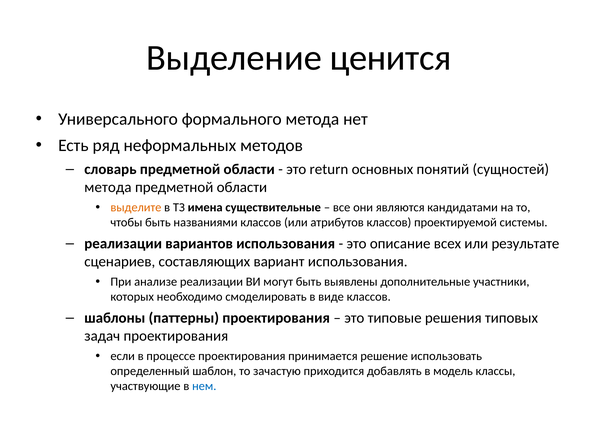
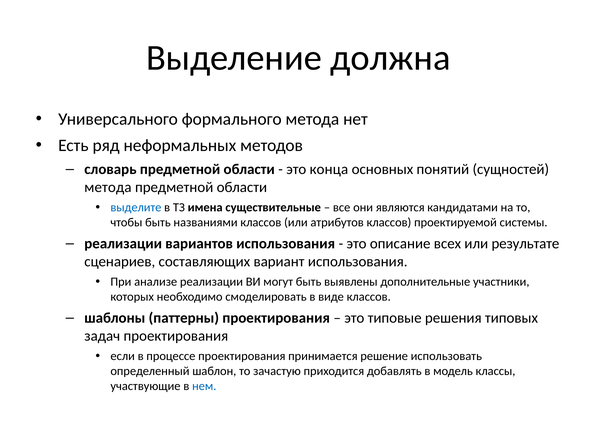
ценится: ценится -> должна
return: return -> конца
выделите colour: orange -> blue
